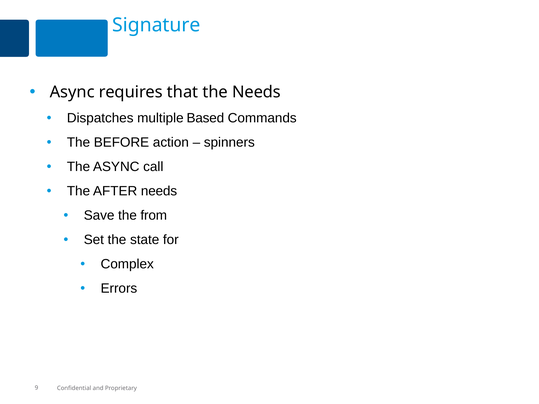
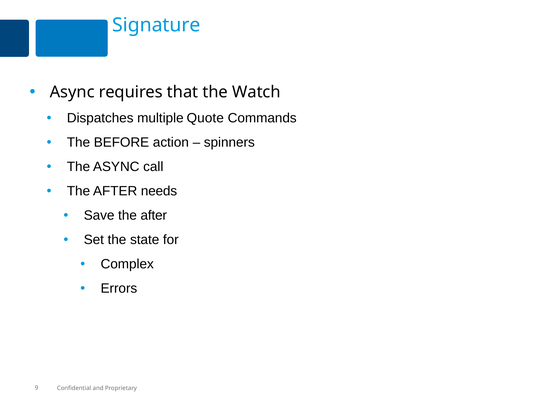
the Needs: Needs -> Watch
Based: Based -> Quote
Save the from: from -> after
